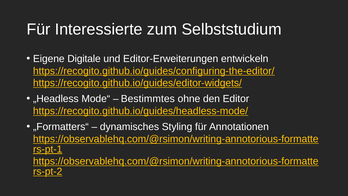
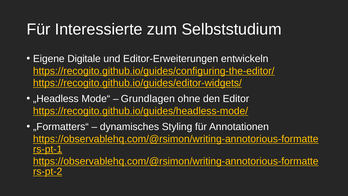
Bestimmtes: Bestimmtes -> Grundlagen
